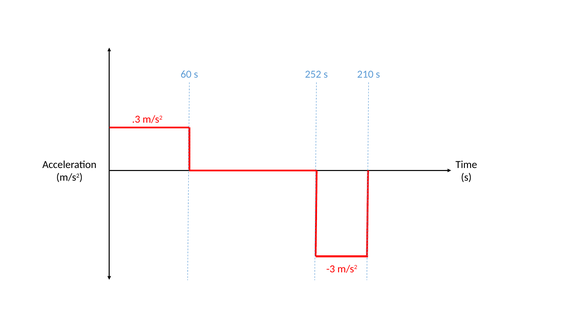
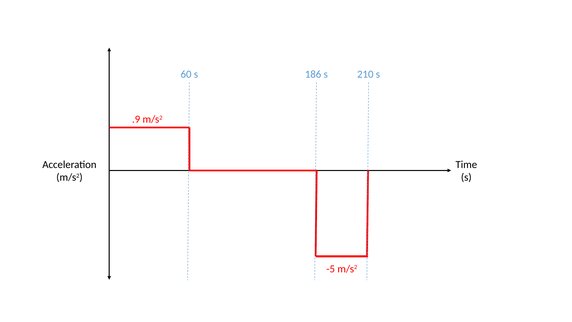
252: 252 -> 186
.3: .3 -> .9
-3: -3 -> -5
